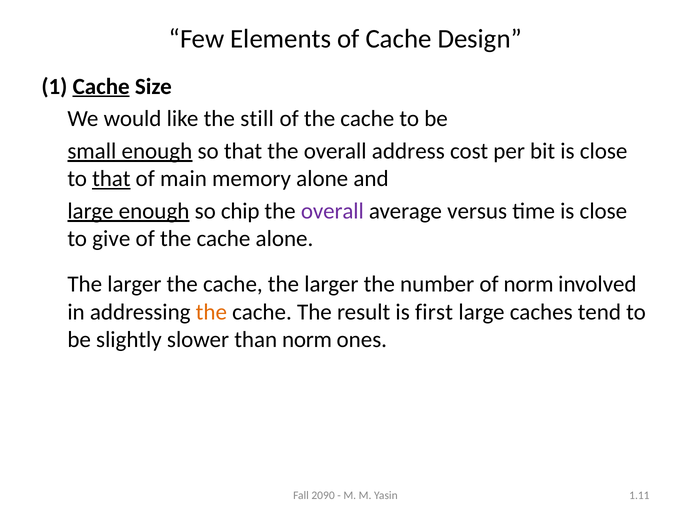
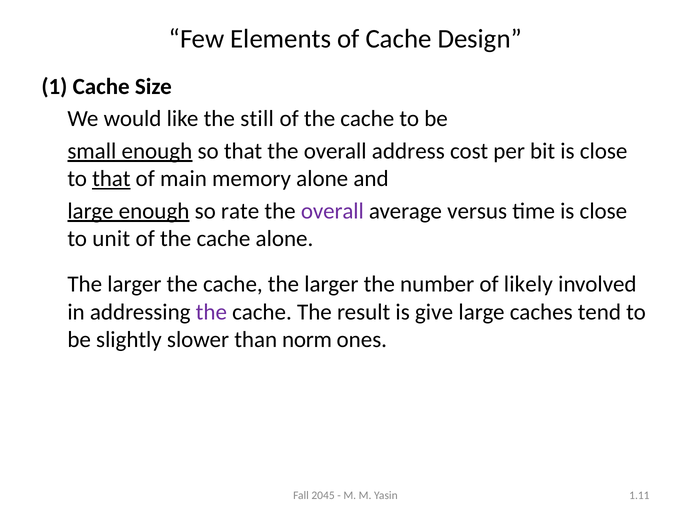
Cache at (101, 86) underline: present -> none
chip: chip -> rate
give: give -> unit
of norm: norm -> likely
the at (211, 312) colour: orange -> purple
first: first -> give
2090: 2090 -> 2045
